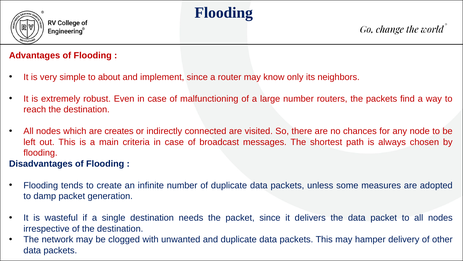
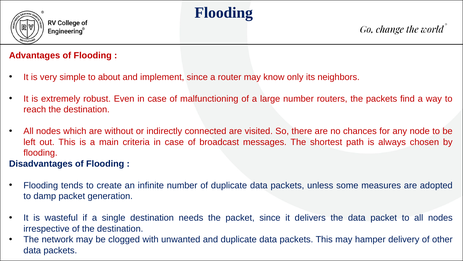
creates: creates -> without
